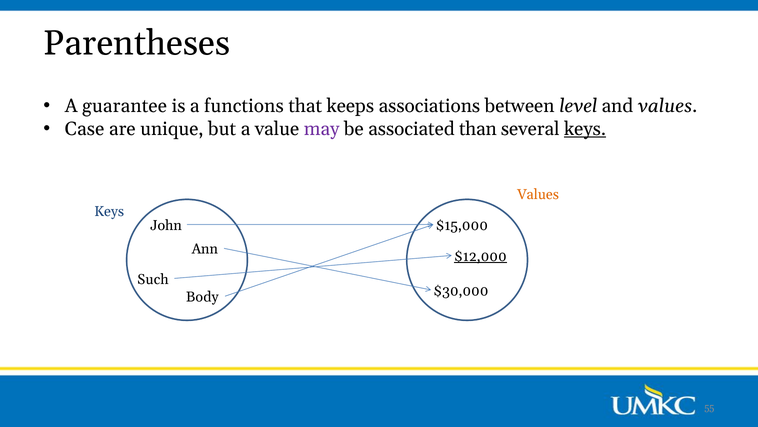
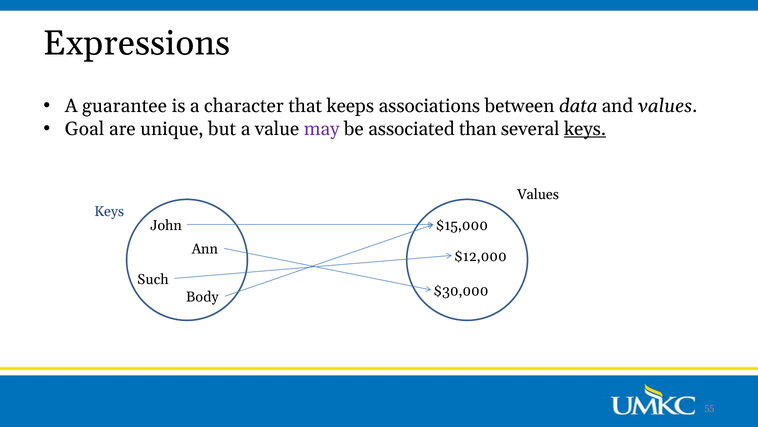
Parentheses: Parentheses -> Expressions
functions: functions -> character
level: level -> data
Case: Case -> Goal
Values at (538, 194) colour: orange -> black
$12,000 underline: present -> none
